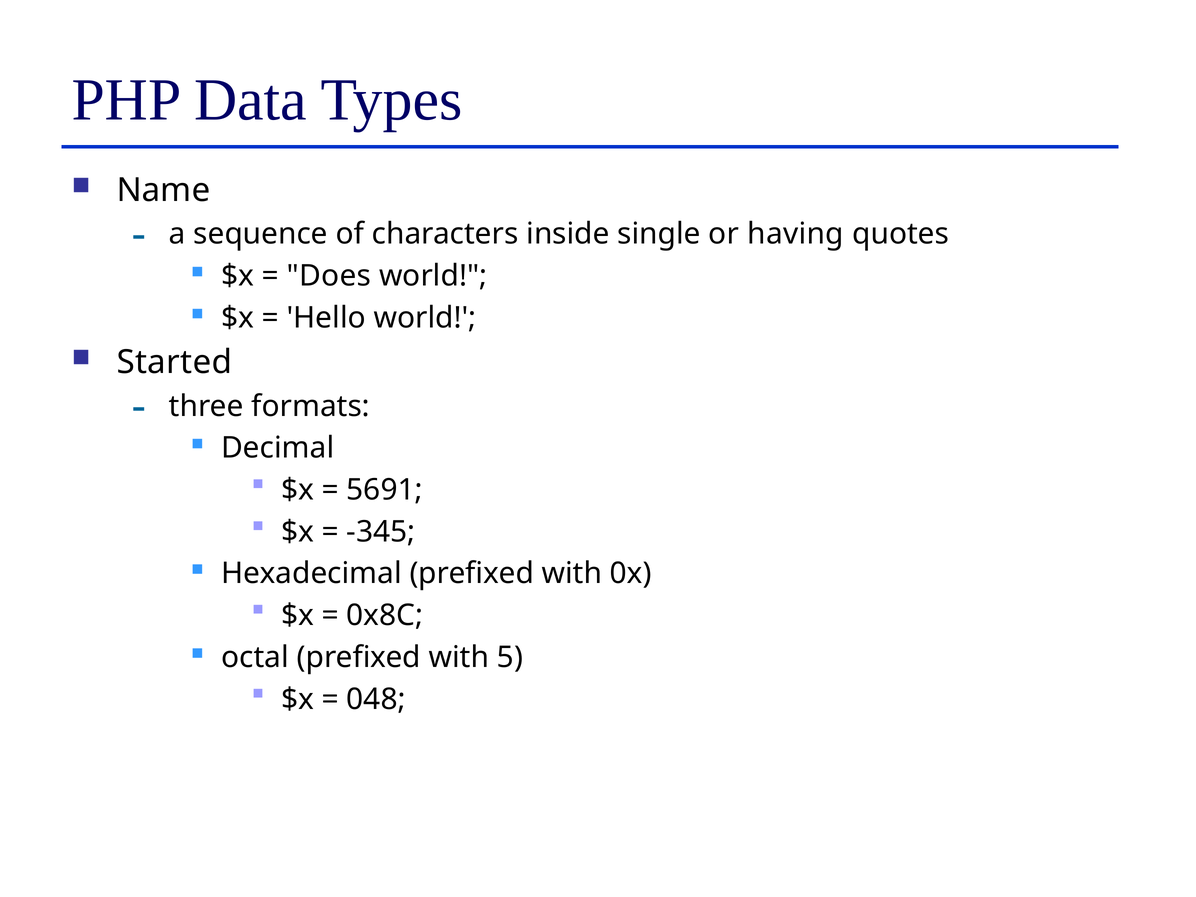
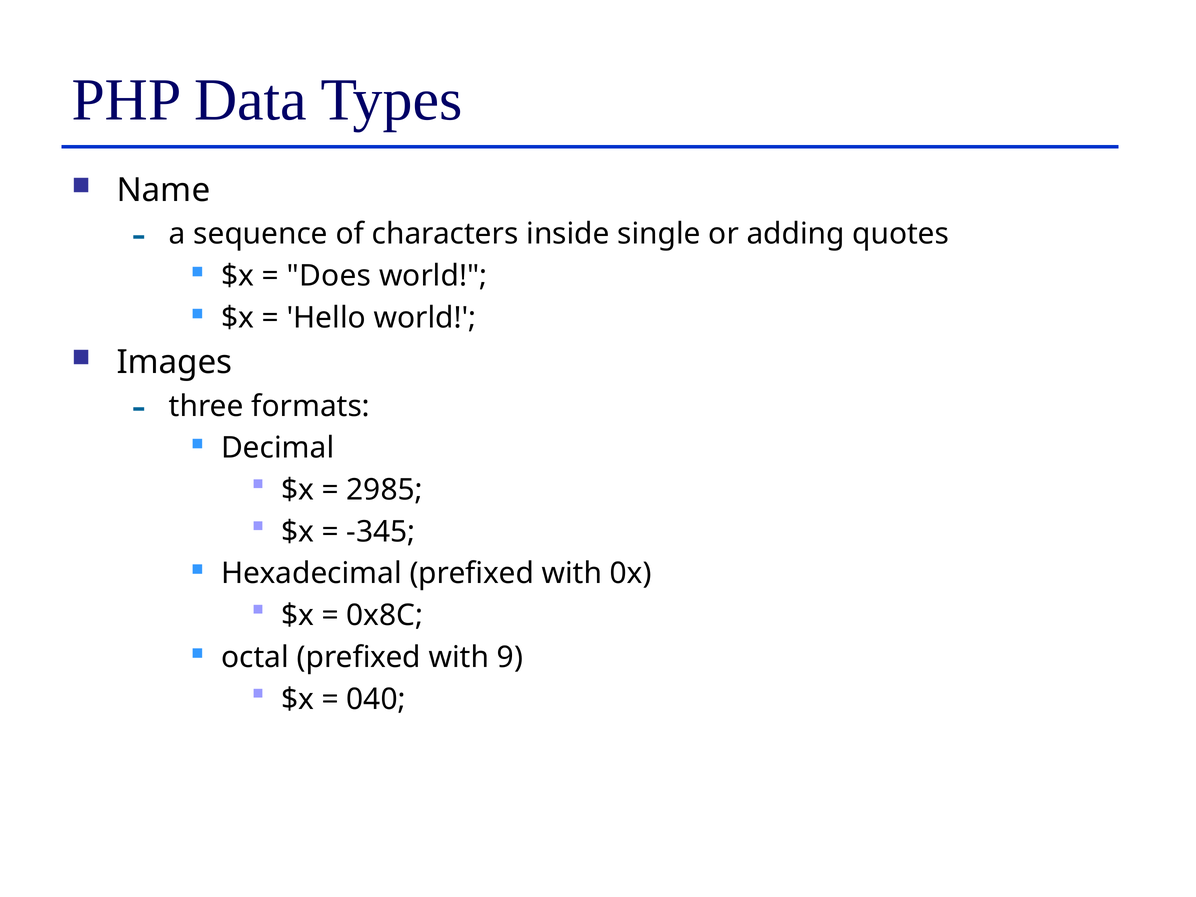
having: having -> adding
Started: Started -> Images
5691: 5691 -> 2985
5: 5 -> 9
048: 048 -> 040
